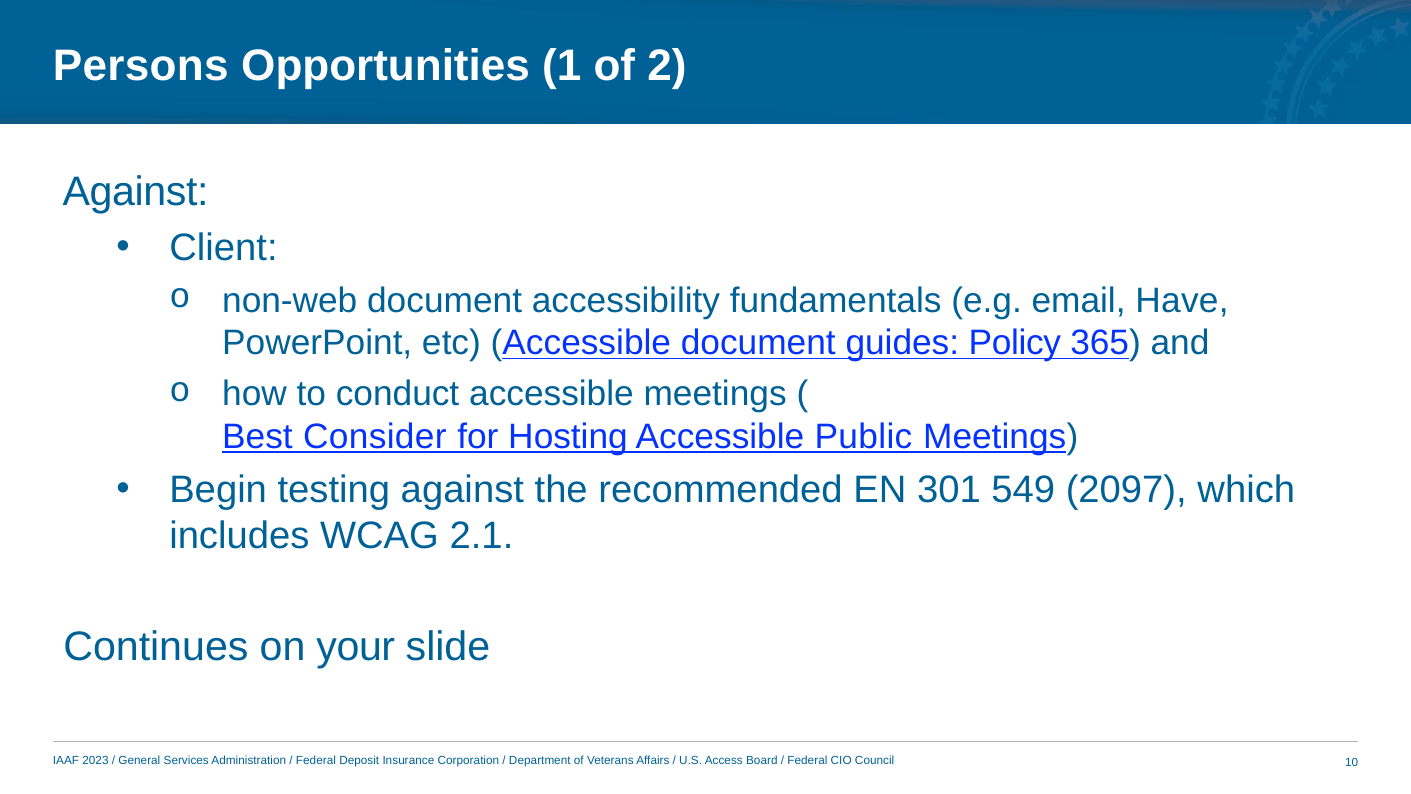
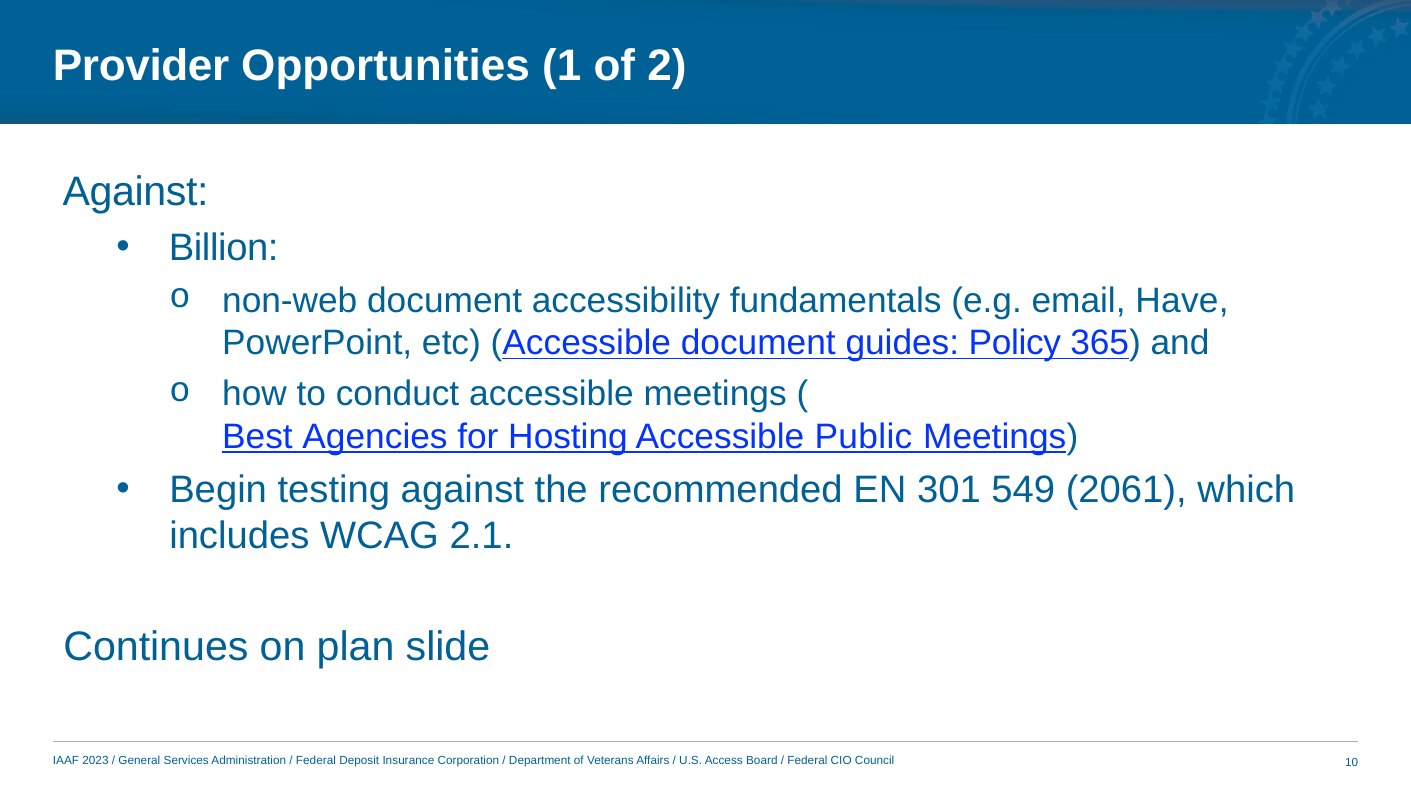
Persons: Persons -> Provider
Client: Client -> Billion
Consider: Consider -> Agencies
2097: 2097 -> 2061
your: your -> plan
